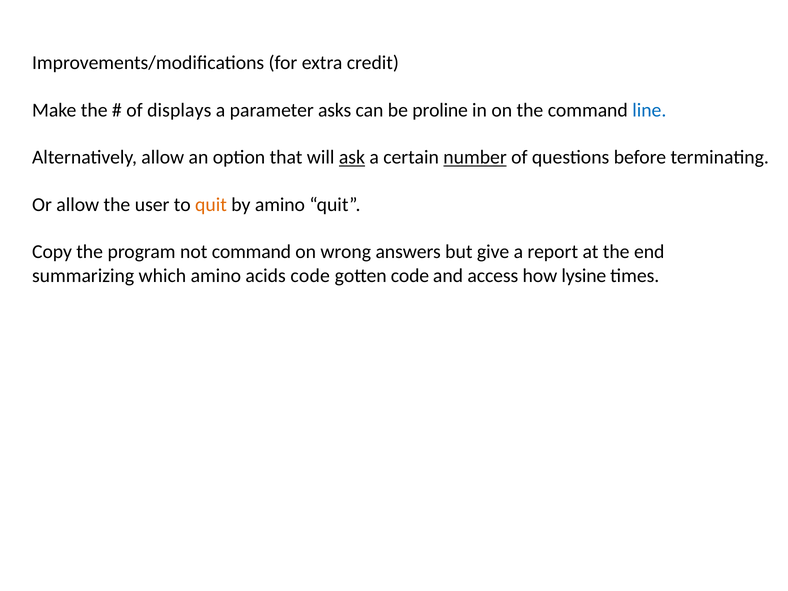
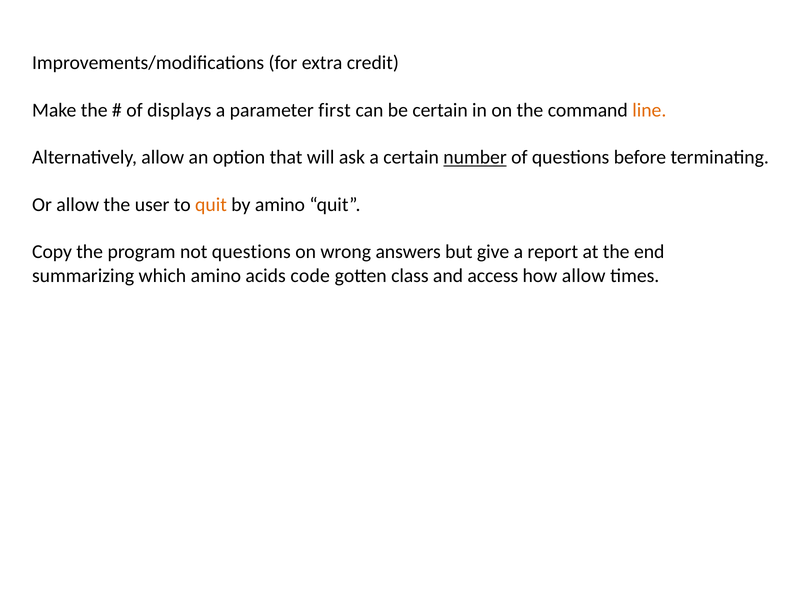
asks: asks -> first
be proline: proline -> certain
line colour: blue -> orange
ask underline: present -> none
not command: command -> questions
gotten code: code -> class
how lysine: lysine -> allow
